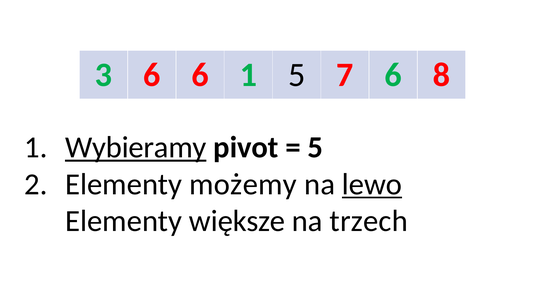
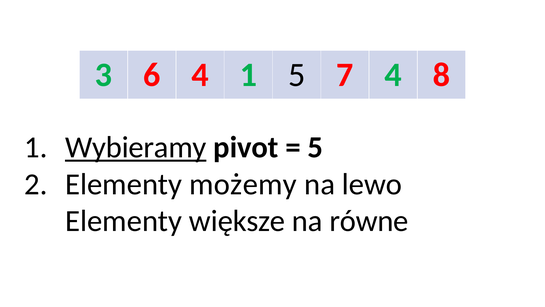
6 6: 6 -> 4
7 6: 6 -> 4
lewo underline: present -> none
trzech: trzech -> równe
